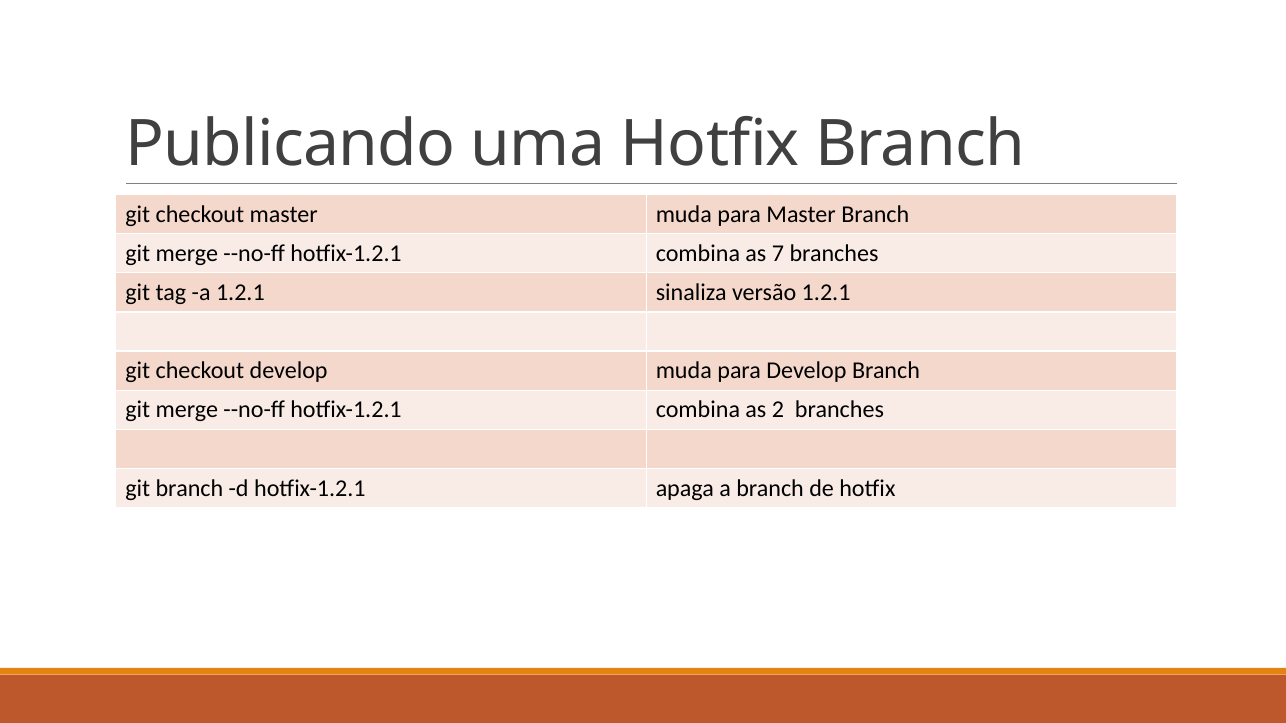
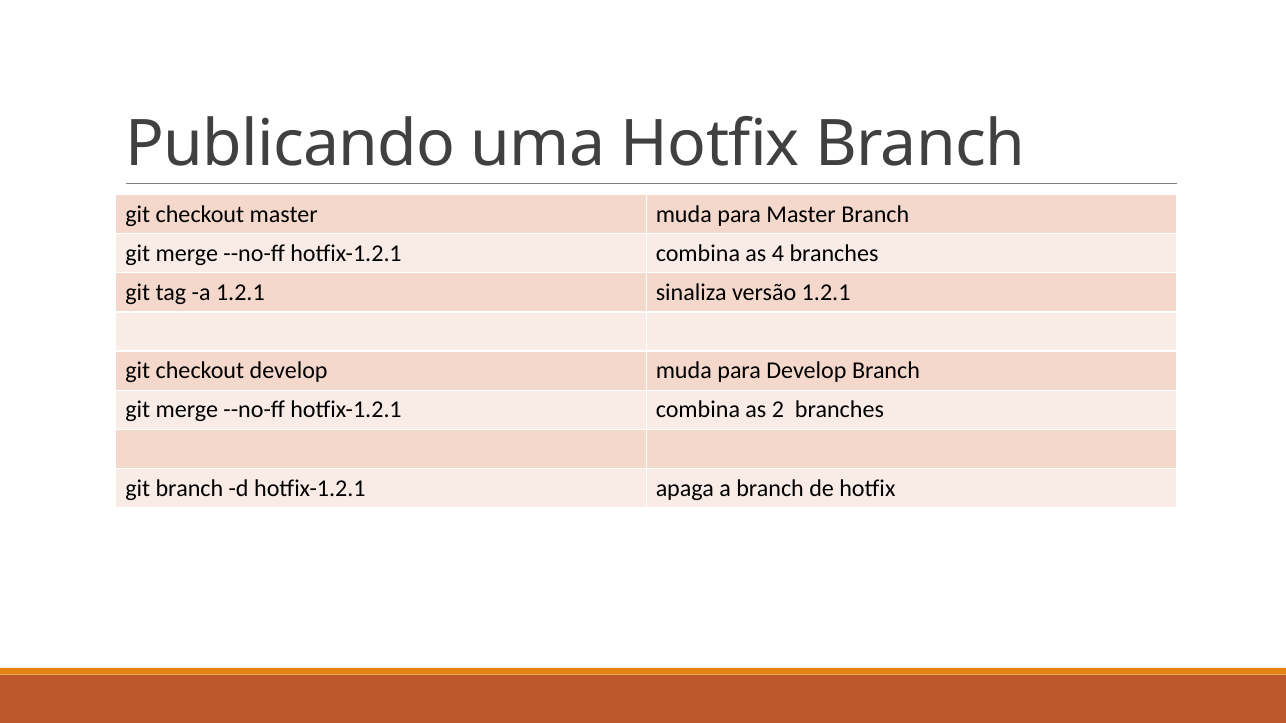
7: 7 -> 4
